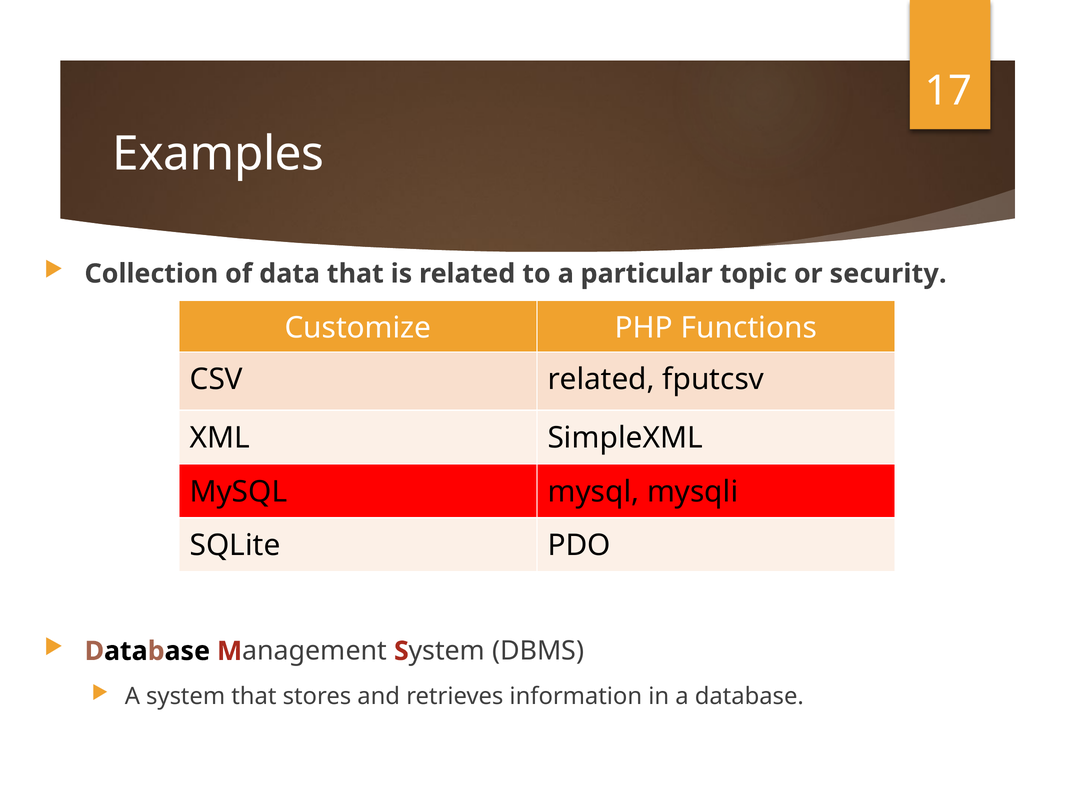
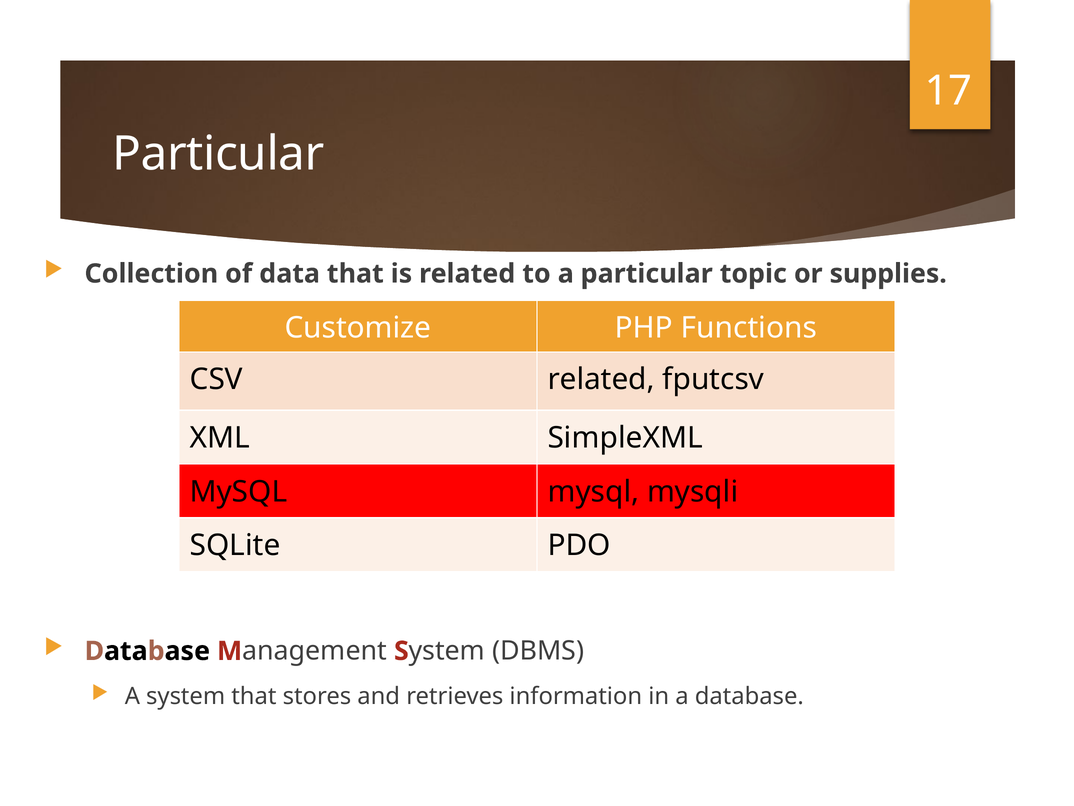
Examples at (218, 154): Examples -> Particular
security: security -> supplies
